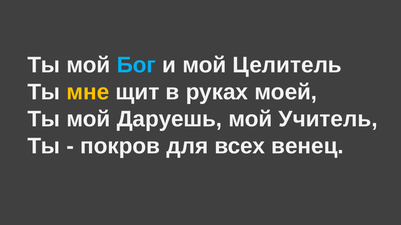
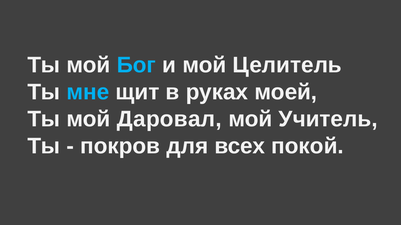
мне colour: yellow -> light blue
Даруешь: Даруешь -> Даровал
венец: венец -> покой
